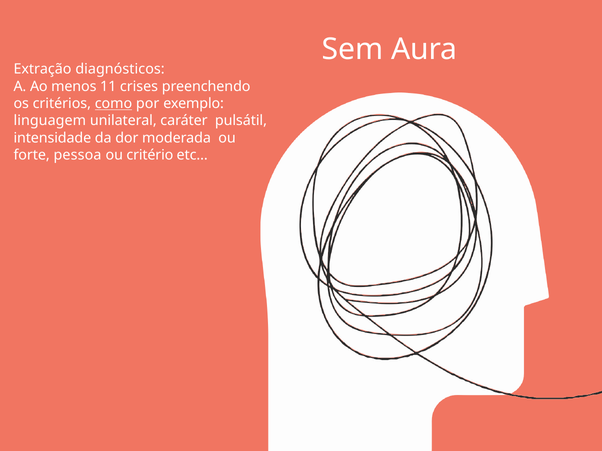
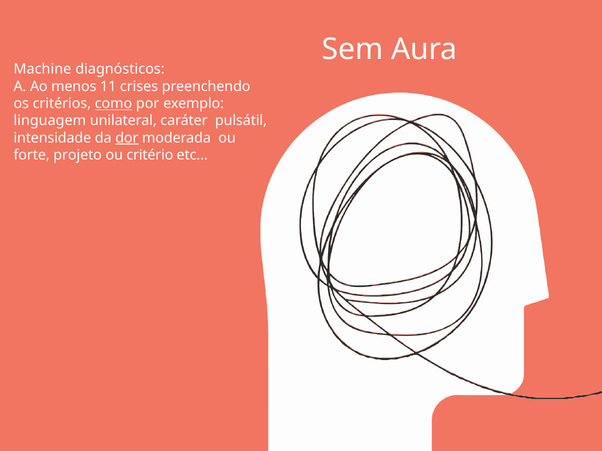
Extração: Extração -> Machine
dor underline: none -> present
pessoa: pessoa -> projeto
